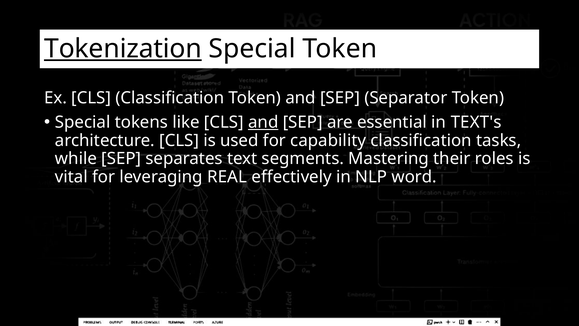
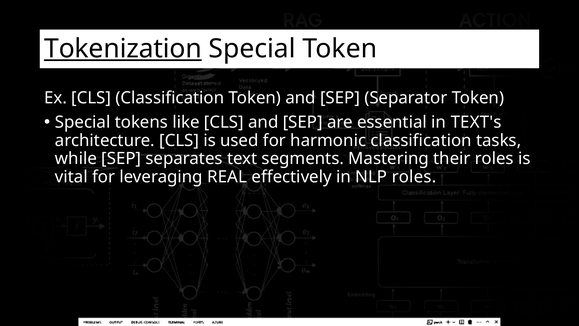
and at (263, 122) underline: present -> none
capability: capability -> harmonic
NLP word: word -> roles
